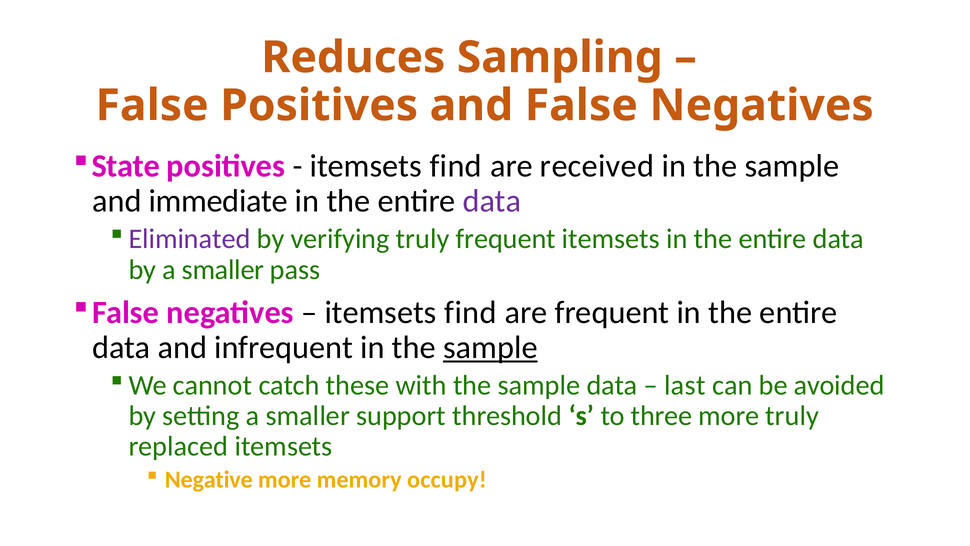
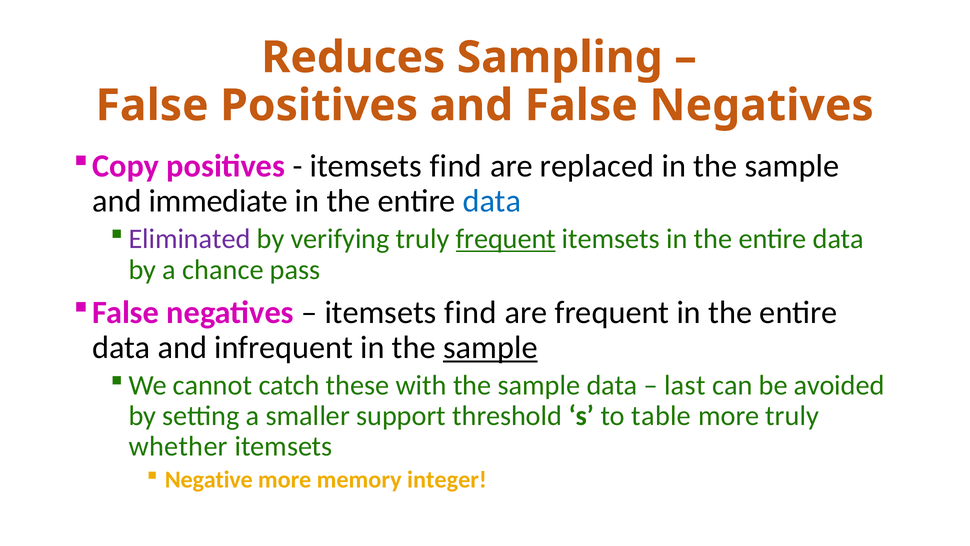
State: State -> Copy
received: received -> replaced
data at (492, 201) colour: purple -> blue
frequent at (506, 239) underline: none -> present
by a smaller: smaller -> chance
three: three -> table
replaced: replaced -> whether
occupy: occupy -> integer
